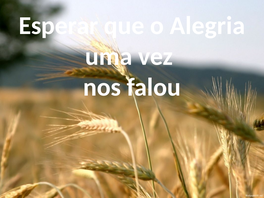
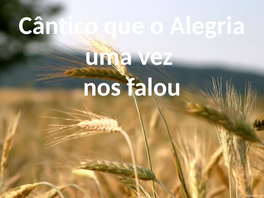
Esperar: Esperar -> Cântico
